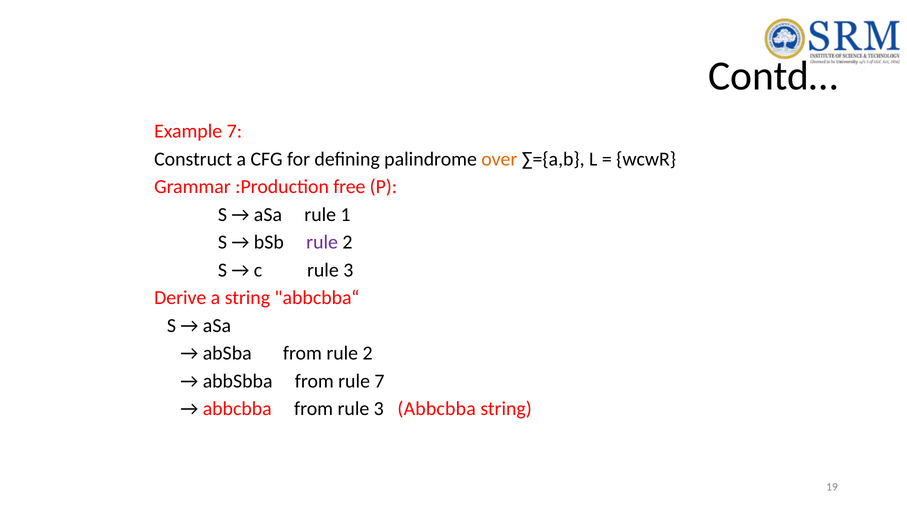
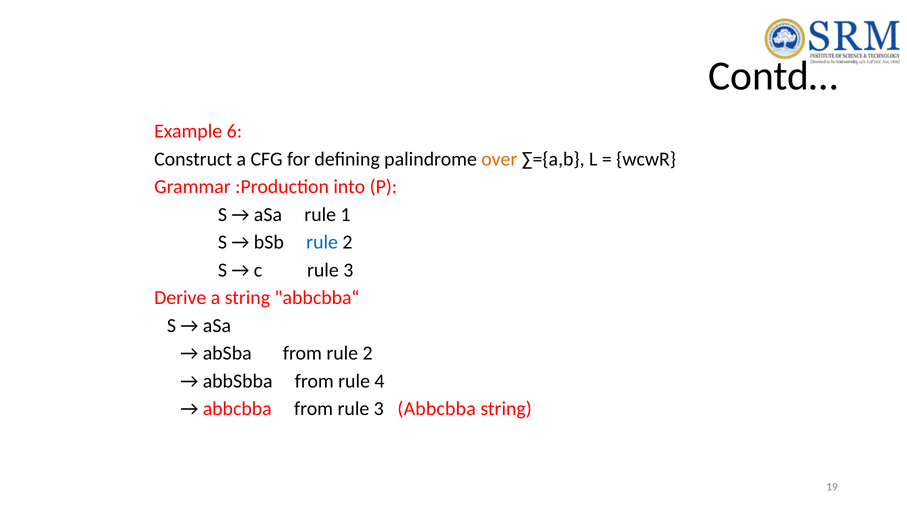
Example 7: 7 -> 6
free: free -> into
rule at (322, 242) colour: purple -> blue
rule 7: 7 -> 4
